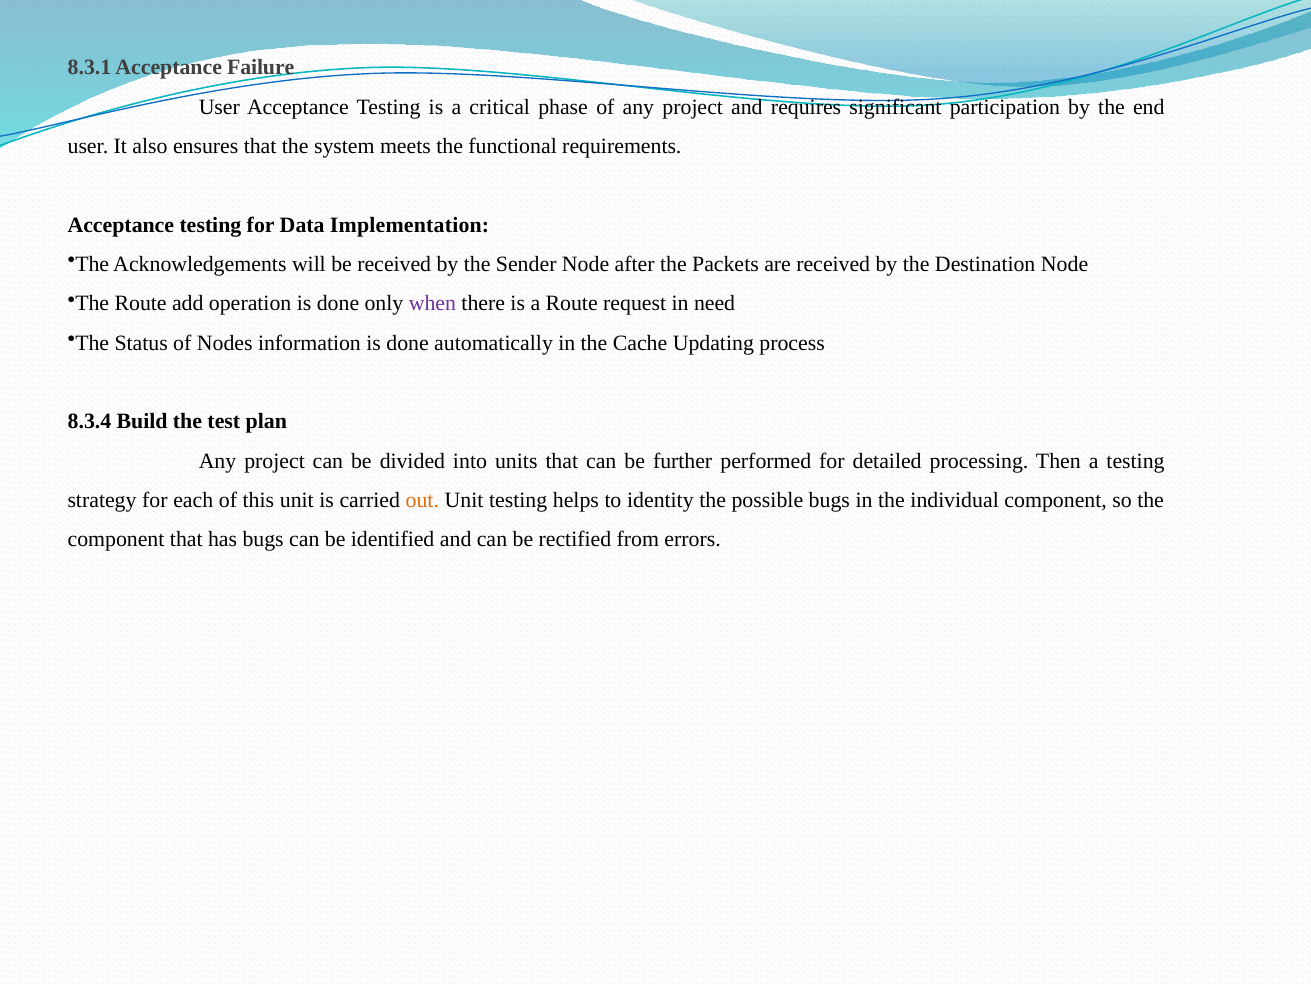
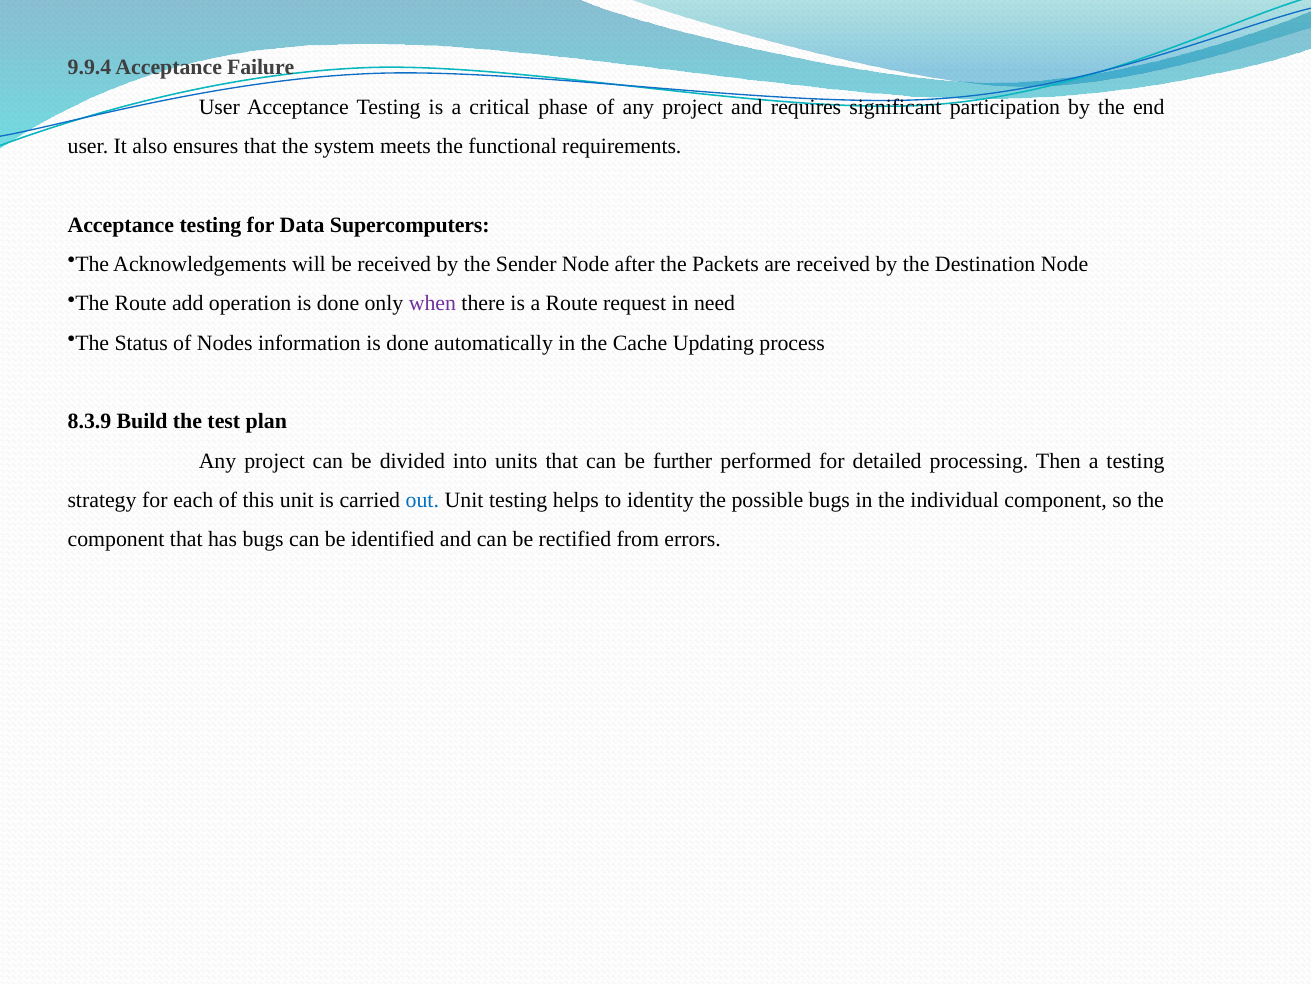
8.3.1: 8.3.1 -> 9.9.4
Implementation: Implementation -> Supercomputers
8.3.4: 8.3.4 -> 8.3.9
out colour: orange -> blue
